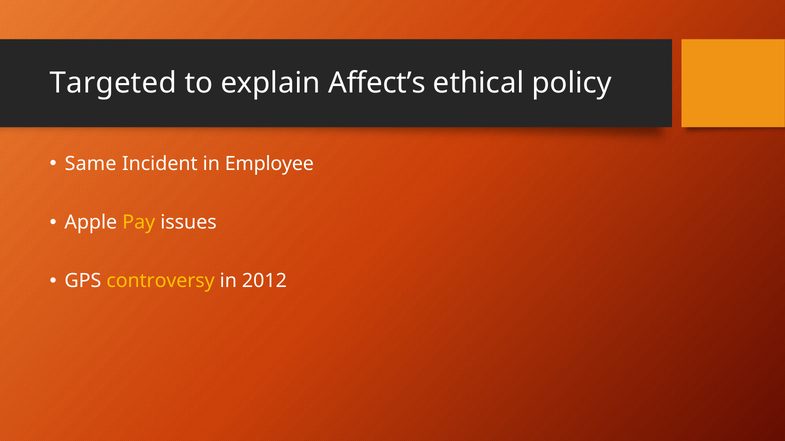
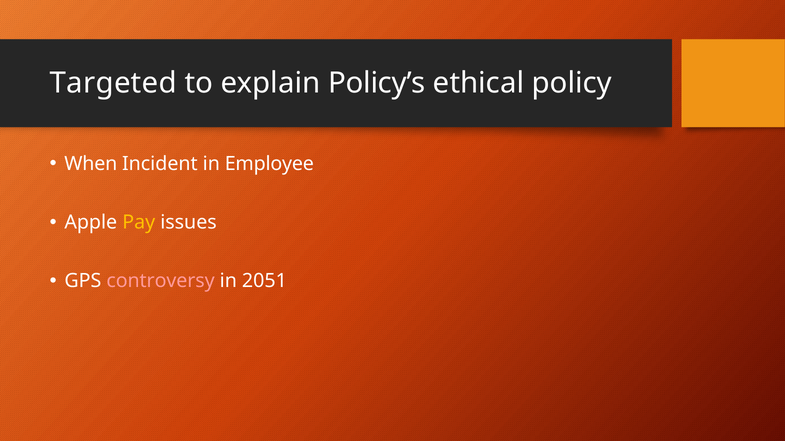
Affect’s: Affect’s -> Policy’s
Same: Same -> When
controversy colour: yellow -> pink
2012: 2012 -> 2051
